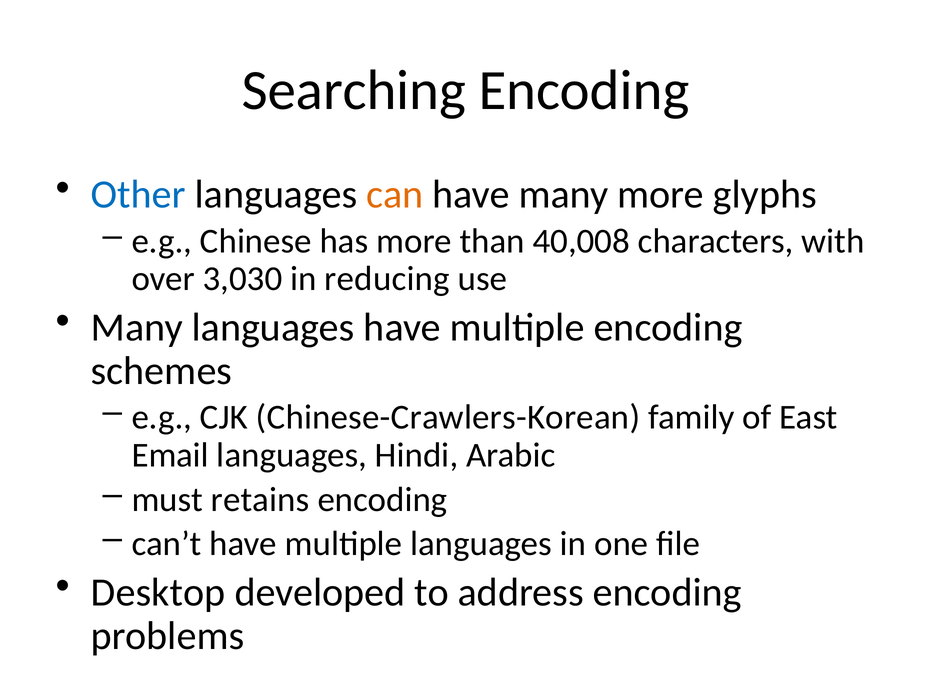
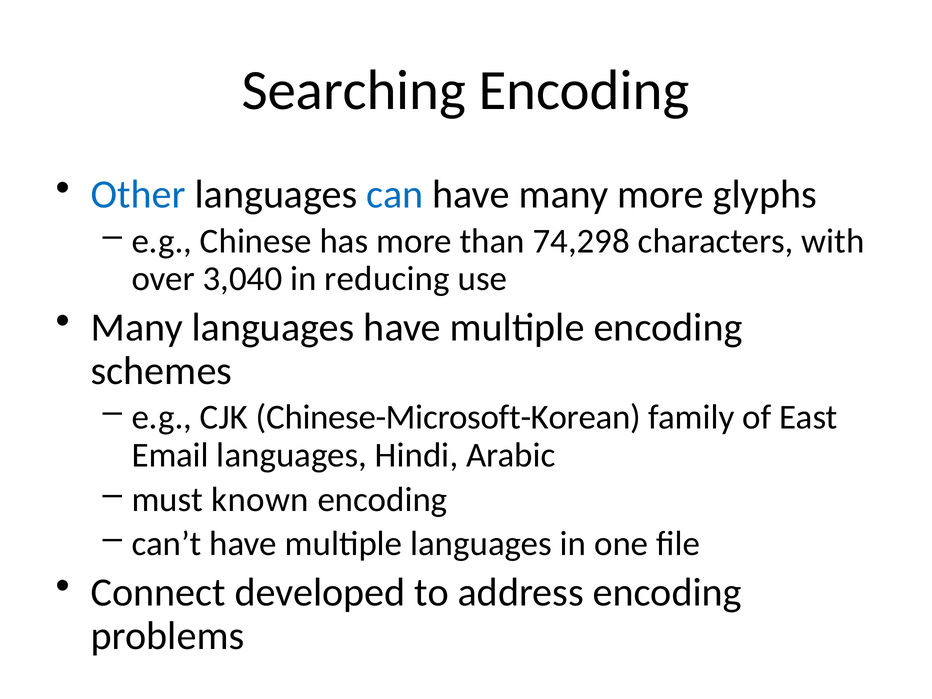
can colour: orange -> blue
40,008: 40,008 -> 74,298
3,030: 3,030 -> 3,040
Chinese-Crawlers-Korean: Chinese-Crawlers-Korean -> Chinese-Microsoft-Korean
retains: retains -> known
Desktop: Desktop -> Connect
